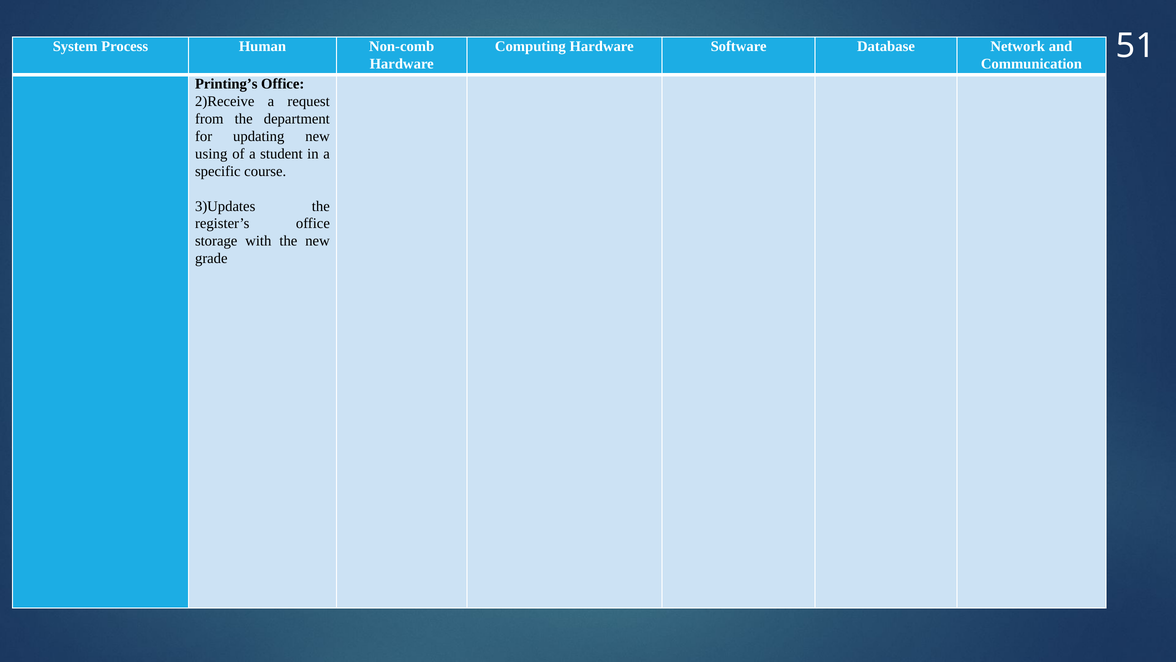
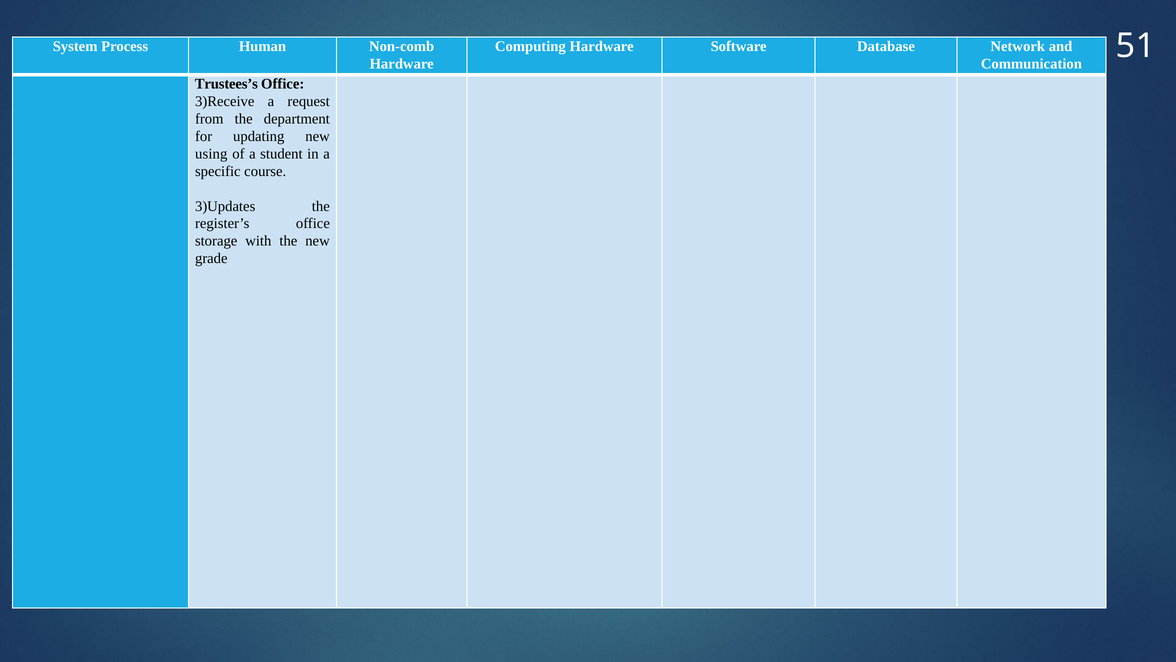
Printing’s: Printing’s -> Trustees’s
2)Receive: 2)Receive -> 3)Receive
